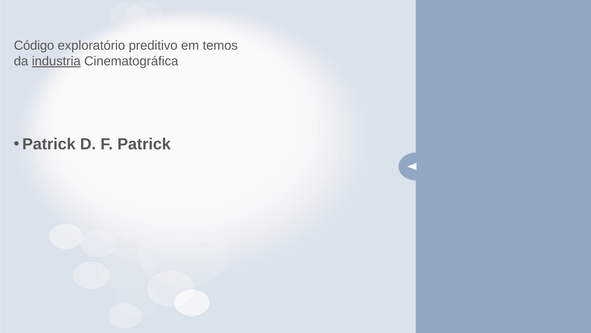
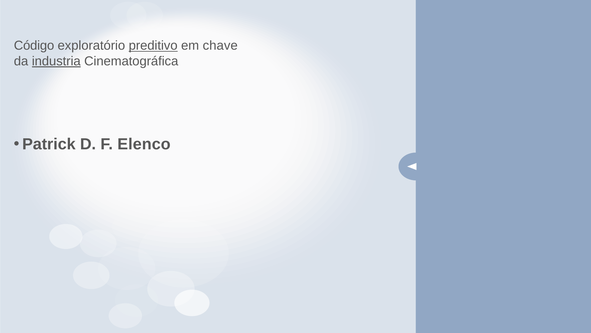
preditivo underline: none -> present
temos: temos -> chave
F Patrick: Patrick -> Elenco
